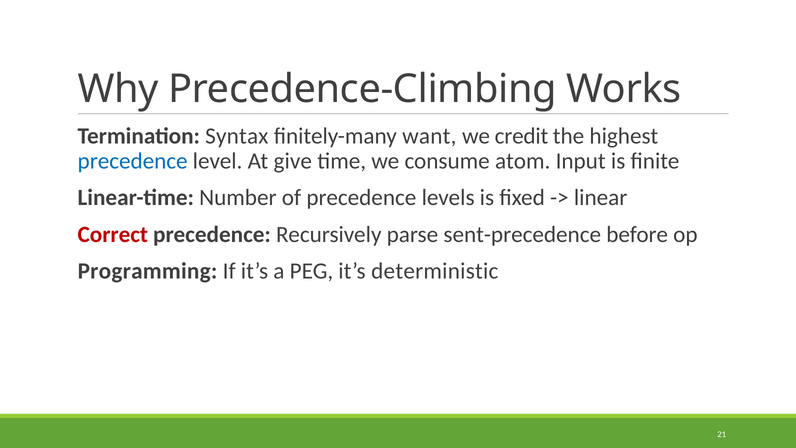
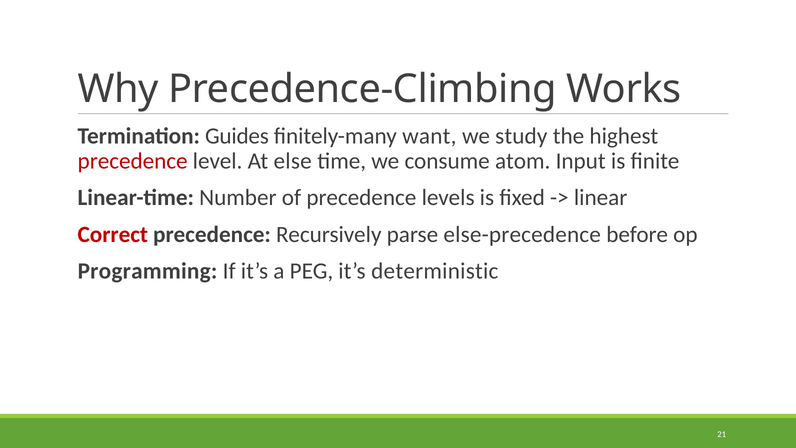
Syntax: Syntax -> Guides
credit: credit -> study
precedence at (133, 161) colour: blue -> red
give: give -> else
sent-precedence: sent-precedence -> else-precedence
